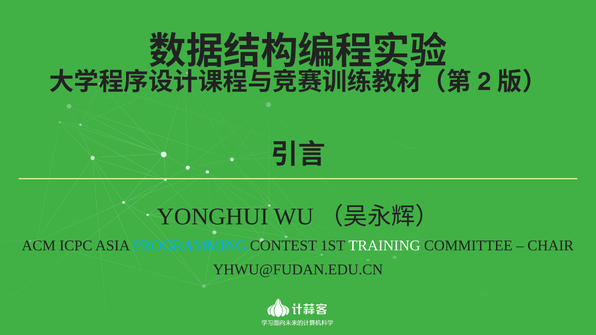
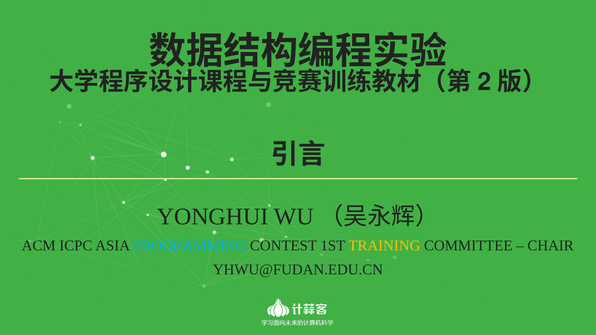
TRAINING colour: white -> yellow
